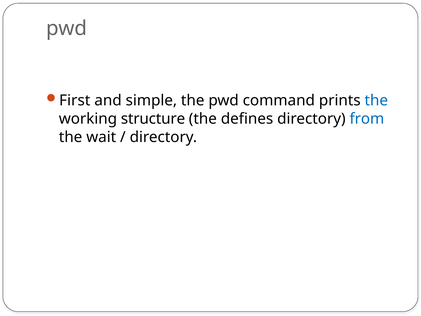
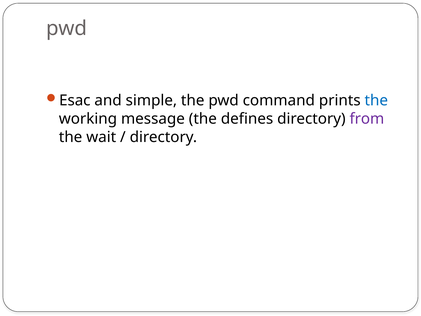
First: First -> Esac
structure: structure -> message
from colour: blue -> purple
